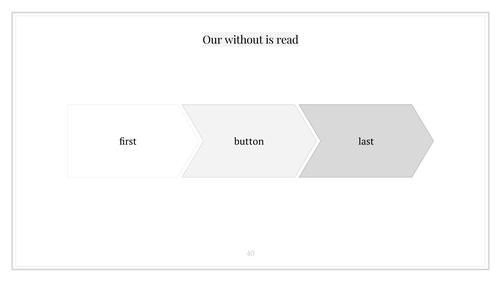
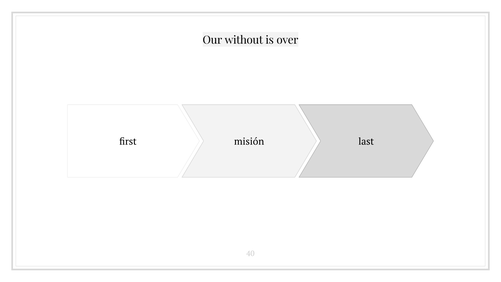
read: read -> over
button: button -> misión
